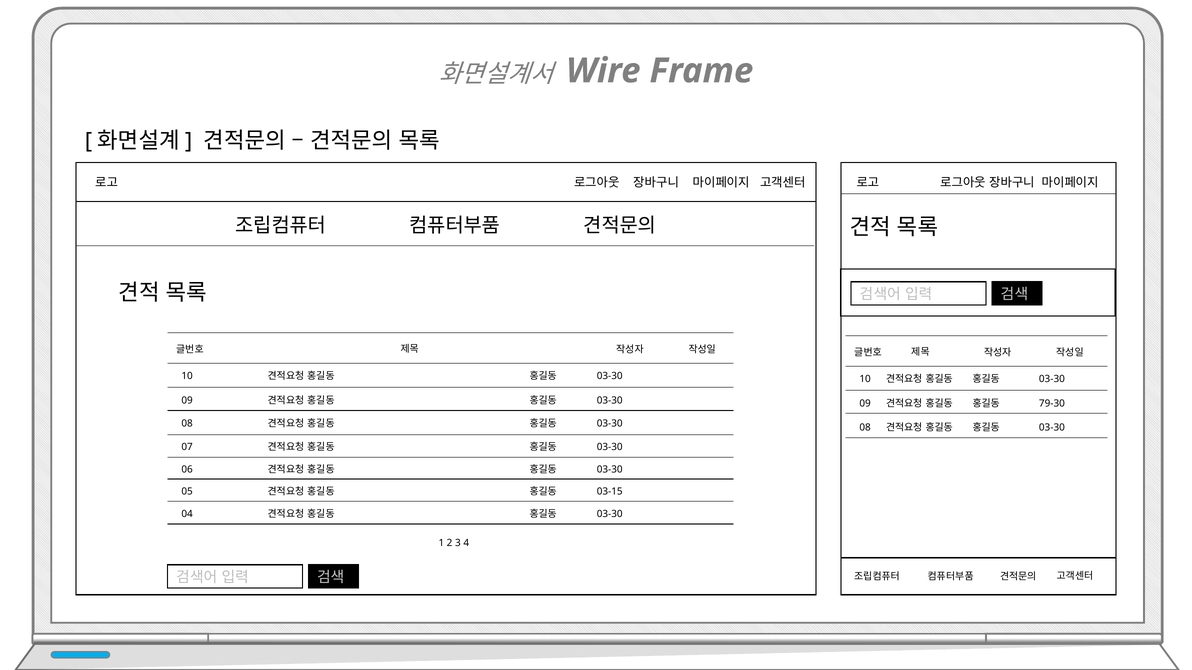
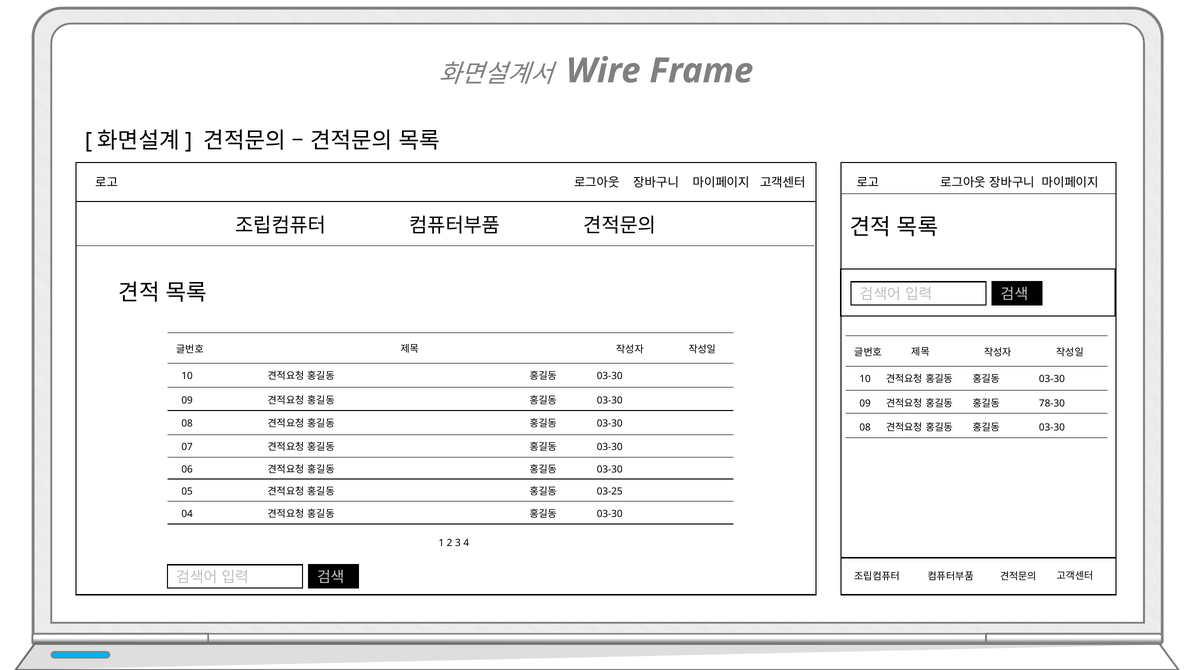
79-30: 79-30 -> 78-30
03-15: 03-15 -> 03-25
